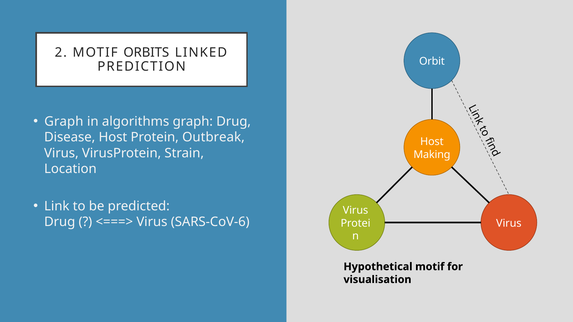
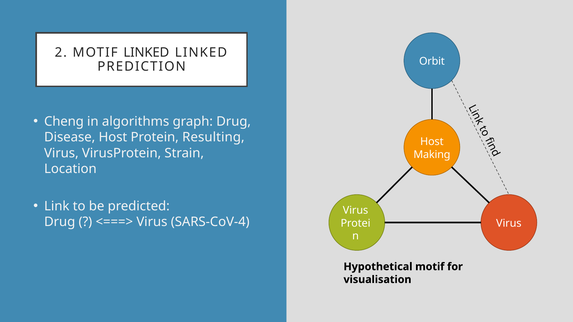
MOTIF ORBITS: ORBITS -> LINKED
Graph at (64, 122): Graph -> Cheng
Outbreak: Outbreak -> Resulting
SARS-CoV-6: SARS-CoV-6 -> SARS-CoV-4
